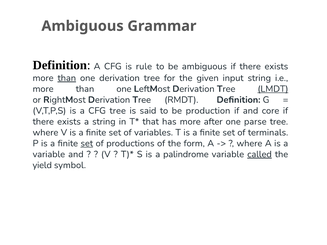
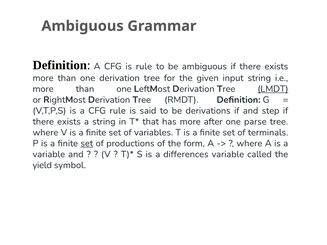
than at (67, 78) underline: present -> none
CFG tree: tree -> rule
production: production -> derivations
core: core -> step
palindrome: palindrome -> differences
called underline: present -> none
